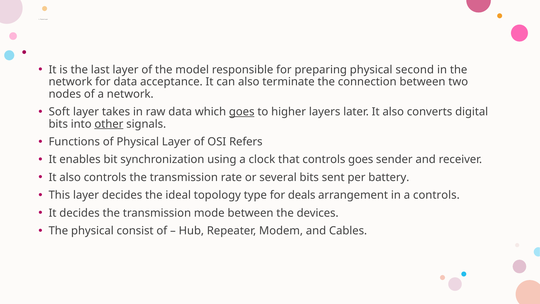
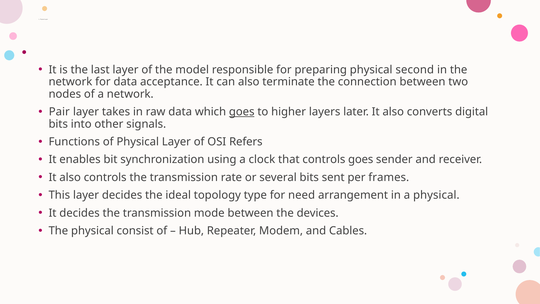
Soft: Soft -> Pair
other underline: present -> none
battery: battery -> frames
deals: deals -> need
a controls: controls -> physical
